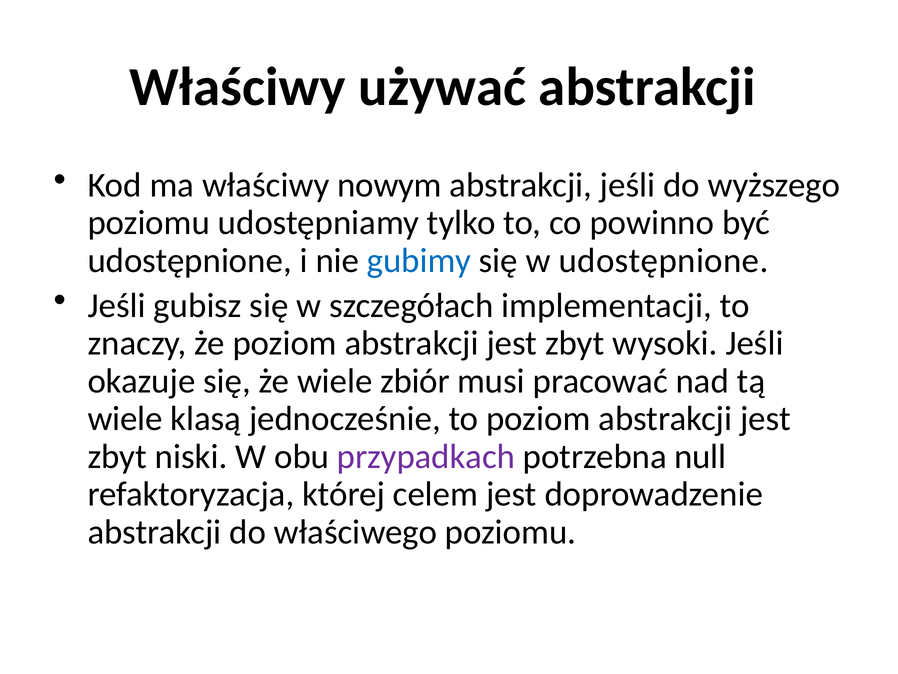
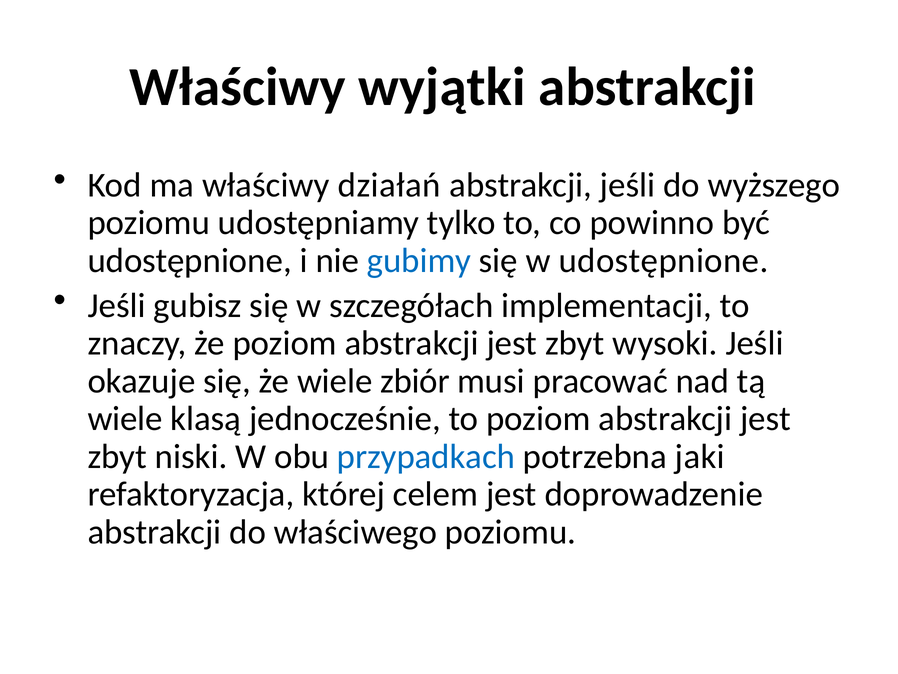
używać: używać -> wyjątki
nowym: nowym -> działań
przypadkach colour: purple -> blue
null: null -> jaki
